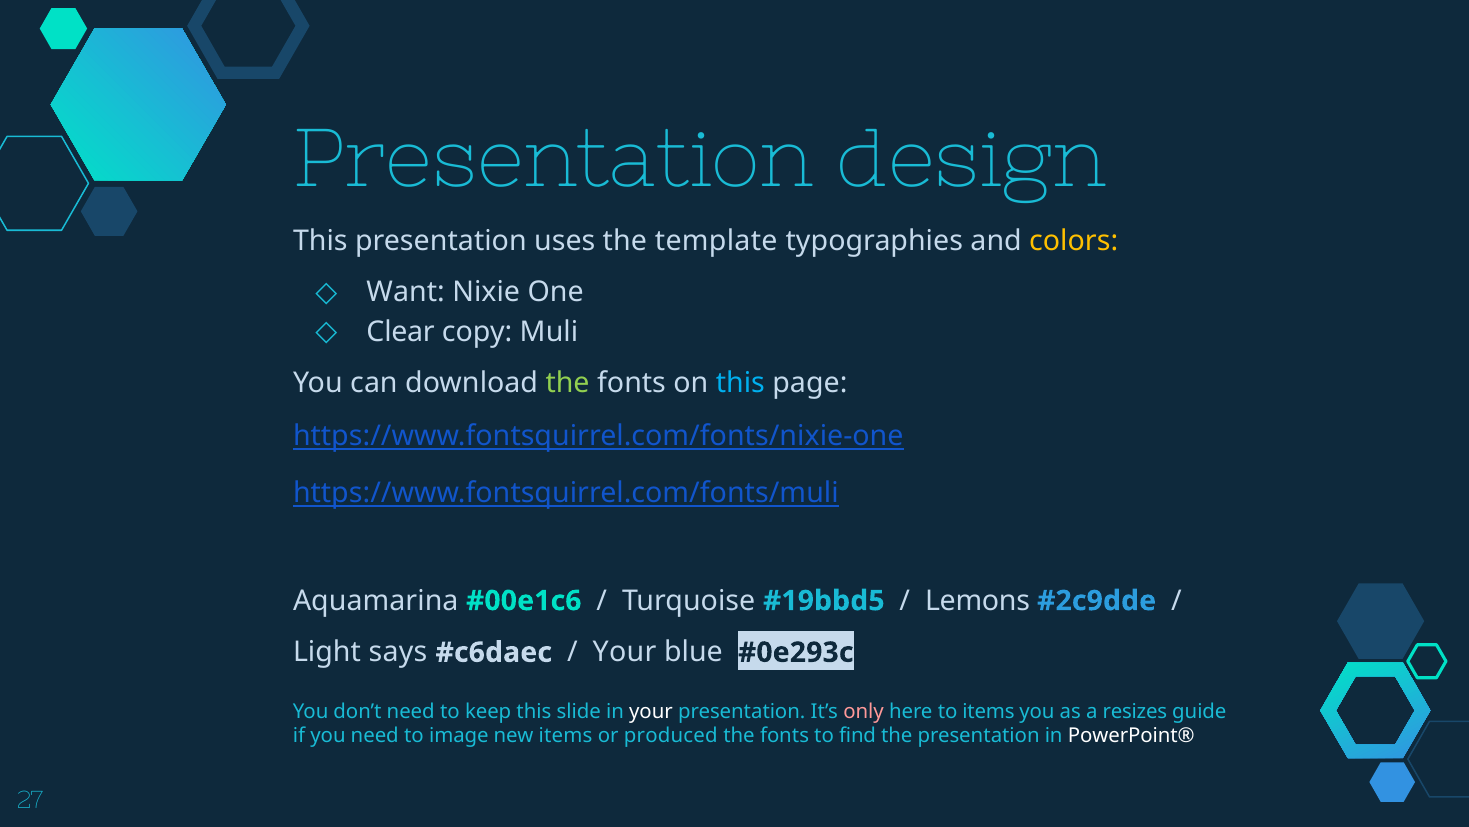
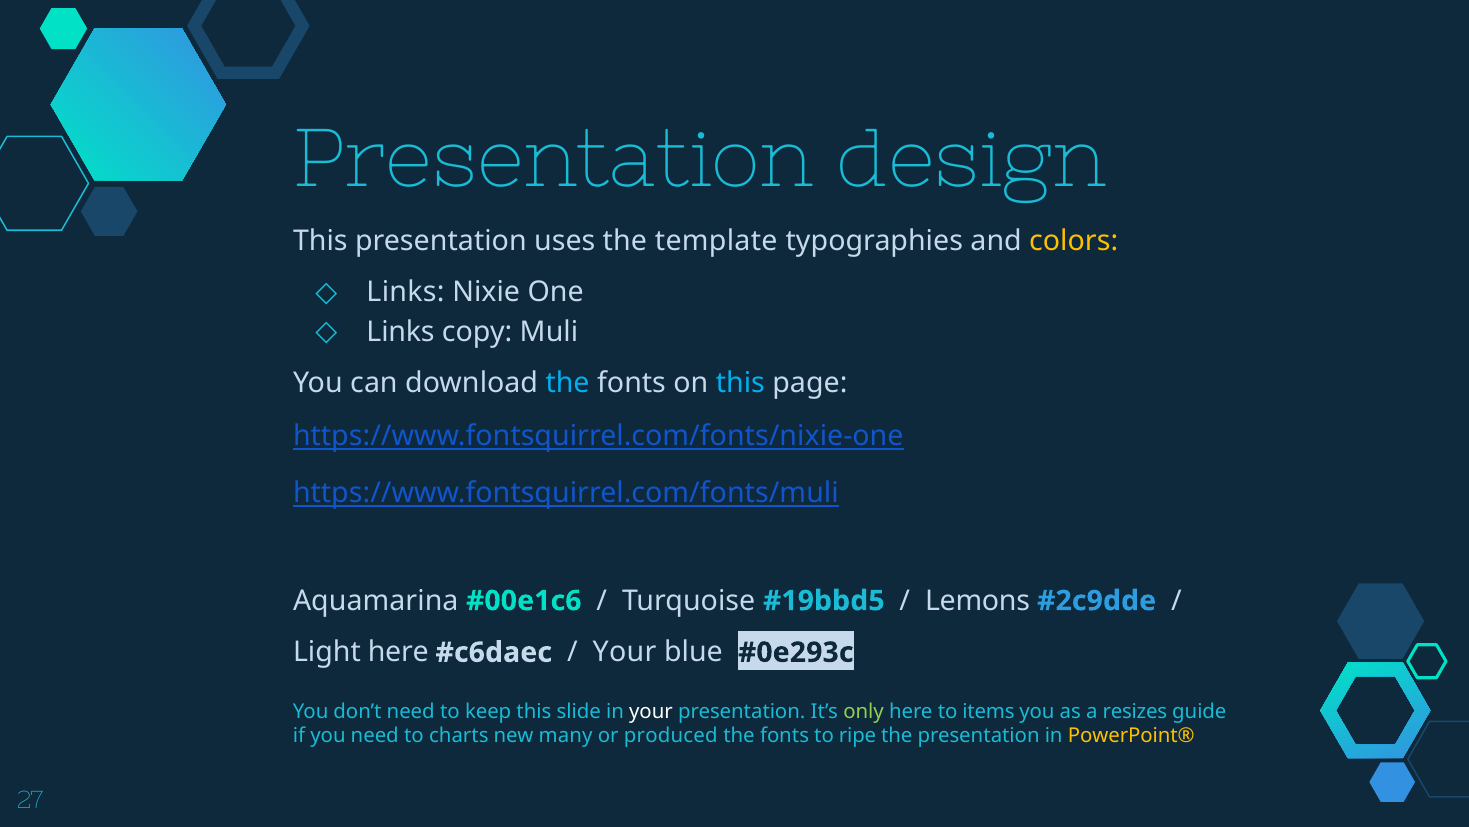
Want at (406, 292): Want -> Links
Clear at (401, 331): Clear -> Links
the at (568, 383) colour: light green -> light blue
Light says: says -> here
only colour: pink -> light green
image: image -> charts
new items: items -> many
find: find -> ripe
PowerPoint® colour: white -> yellow
